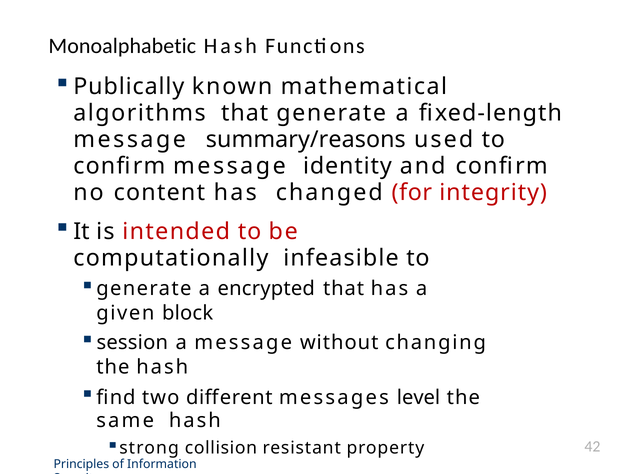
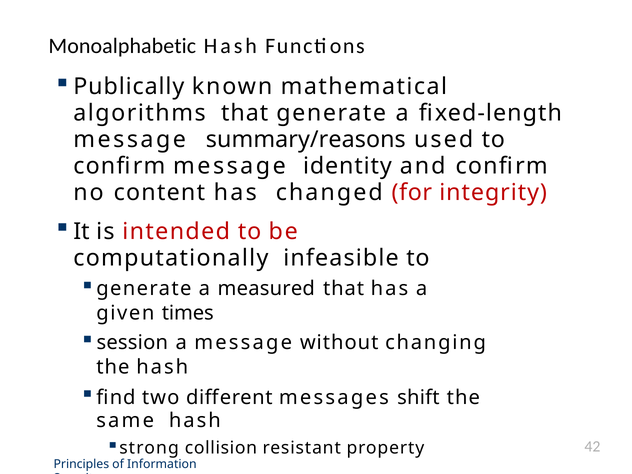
encrypted: encrypted -> measured
block: block -> times
level: level -> shift
